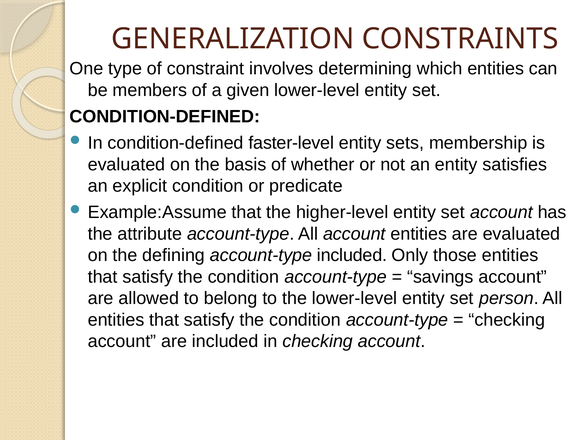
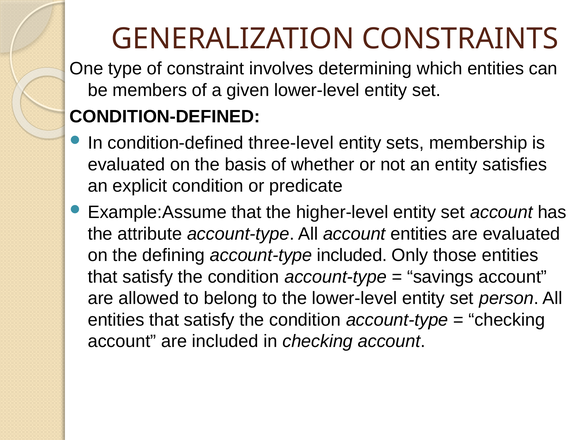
faster-level: faster-level -> three-level
